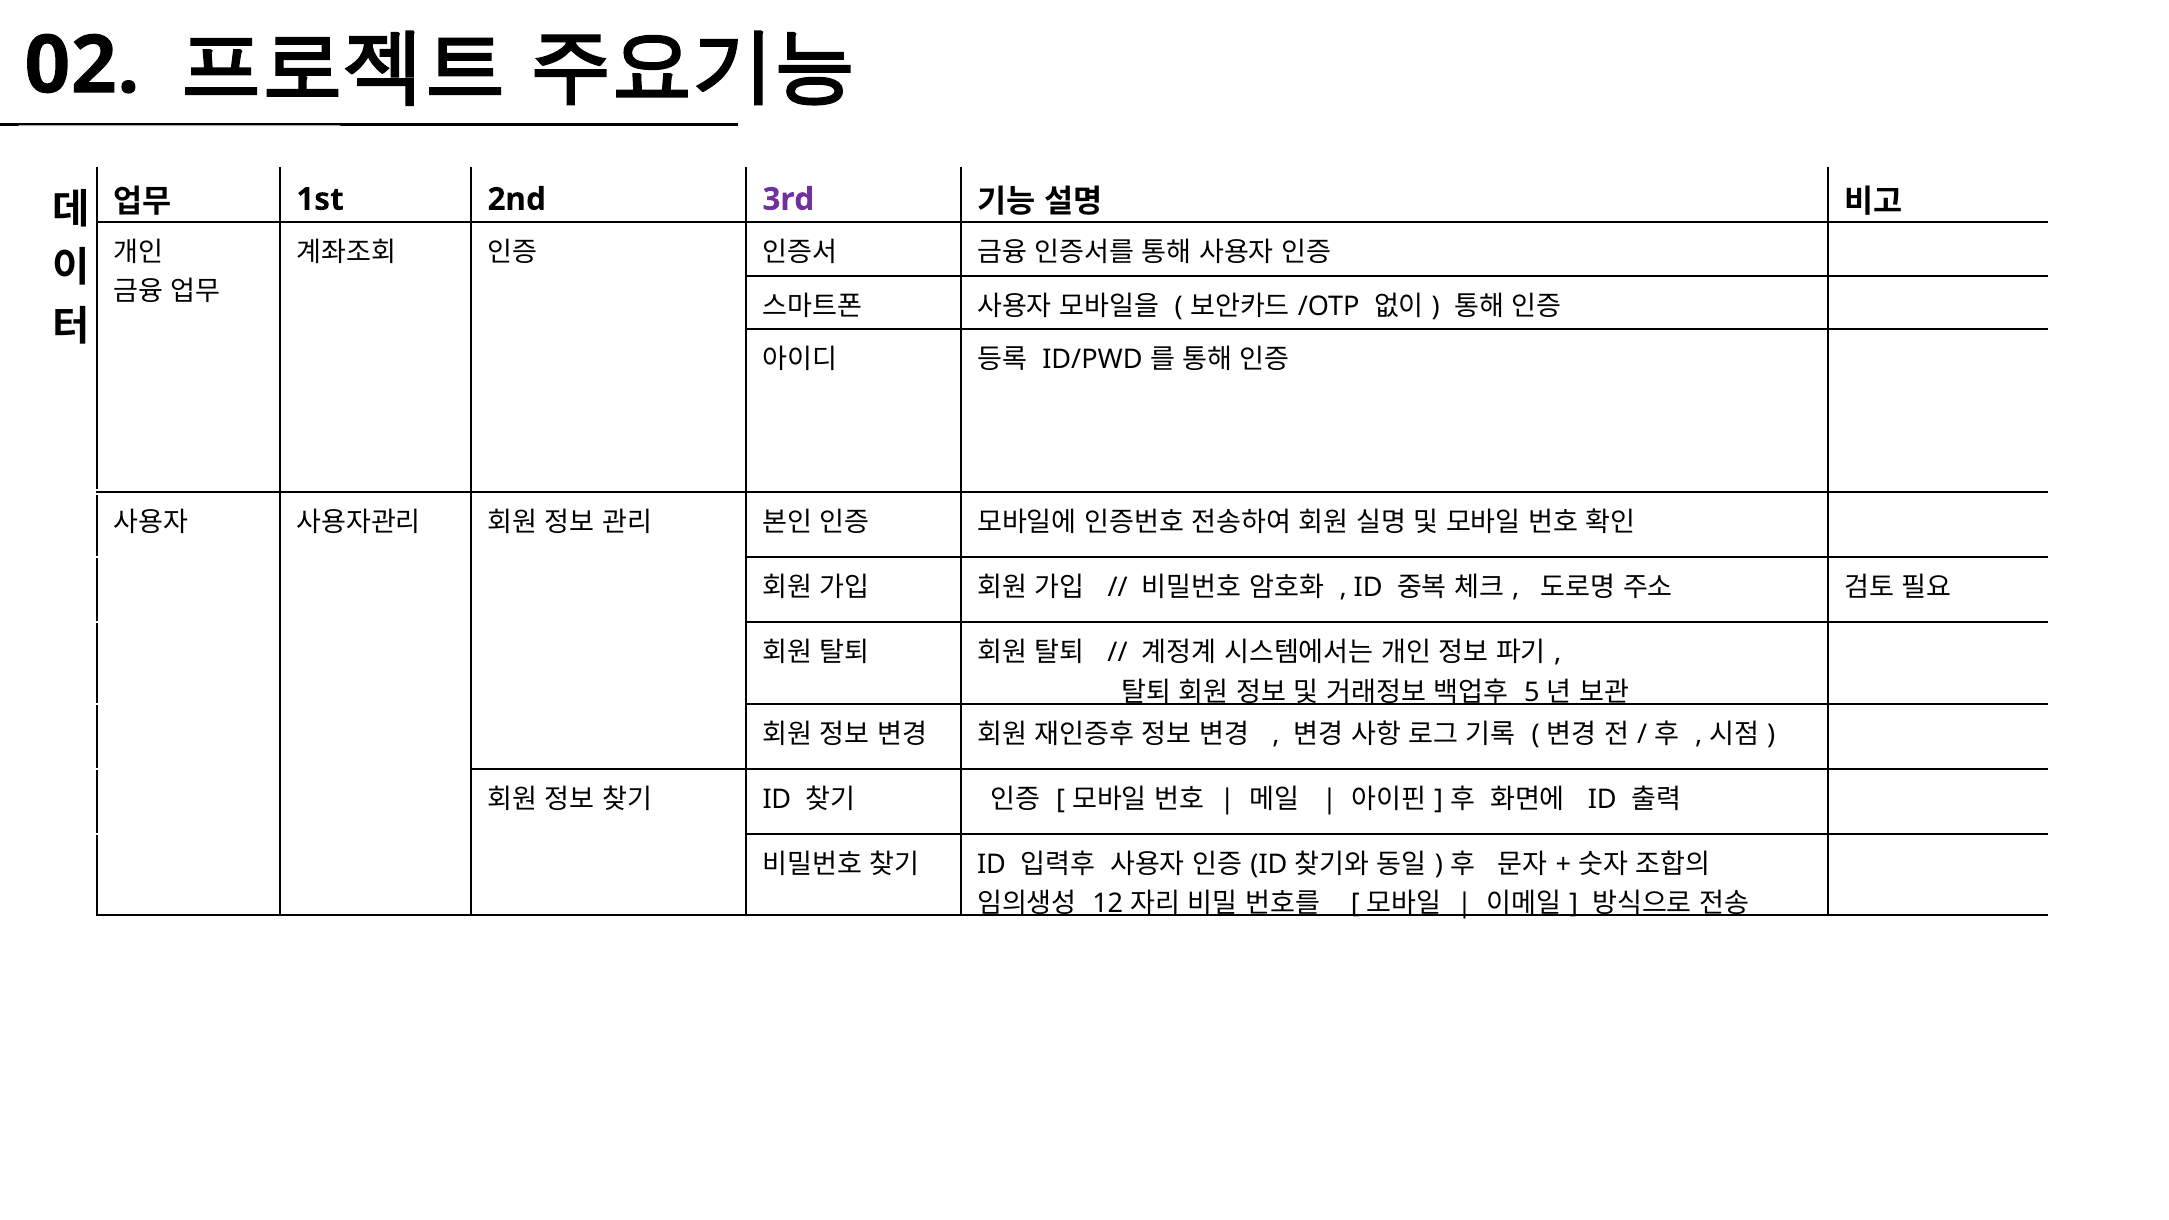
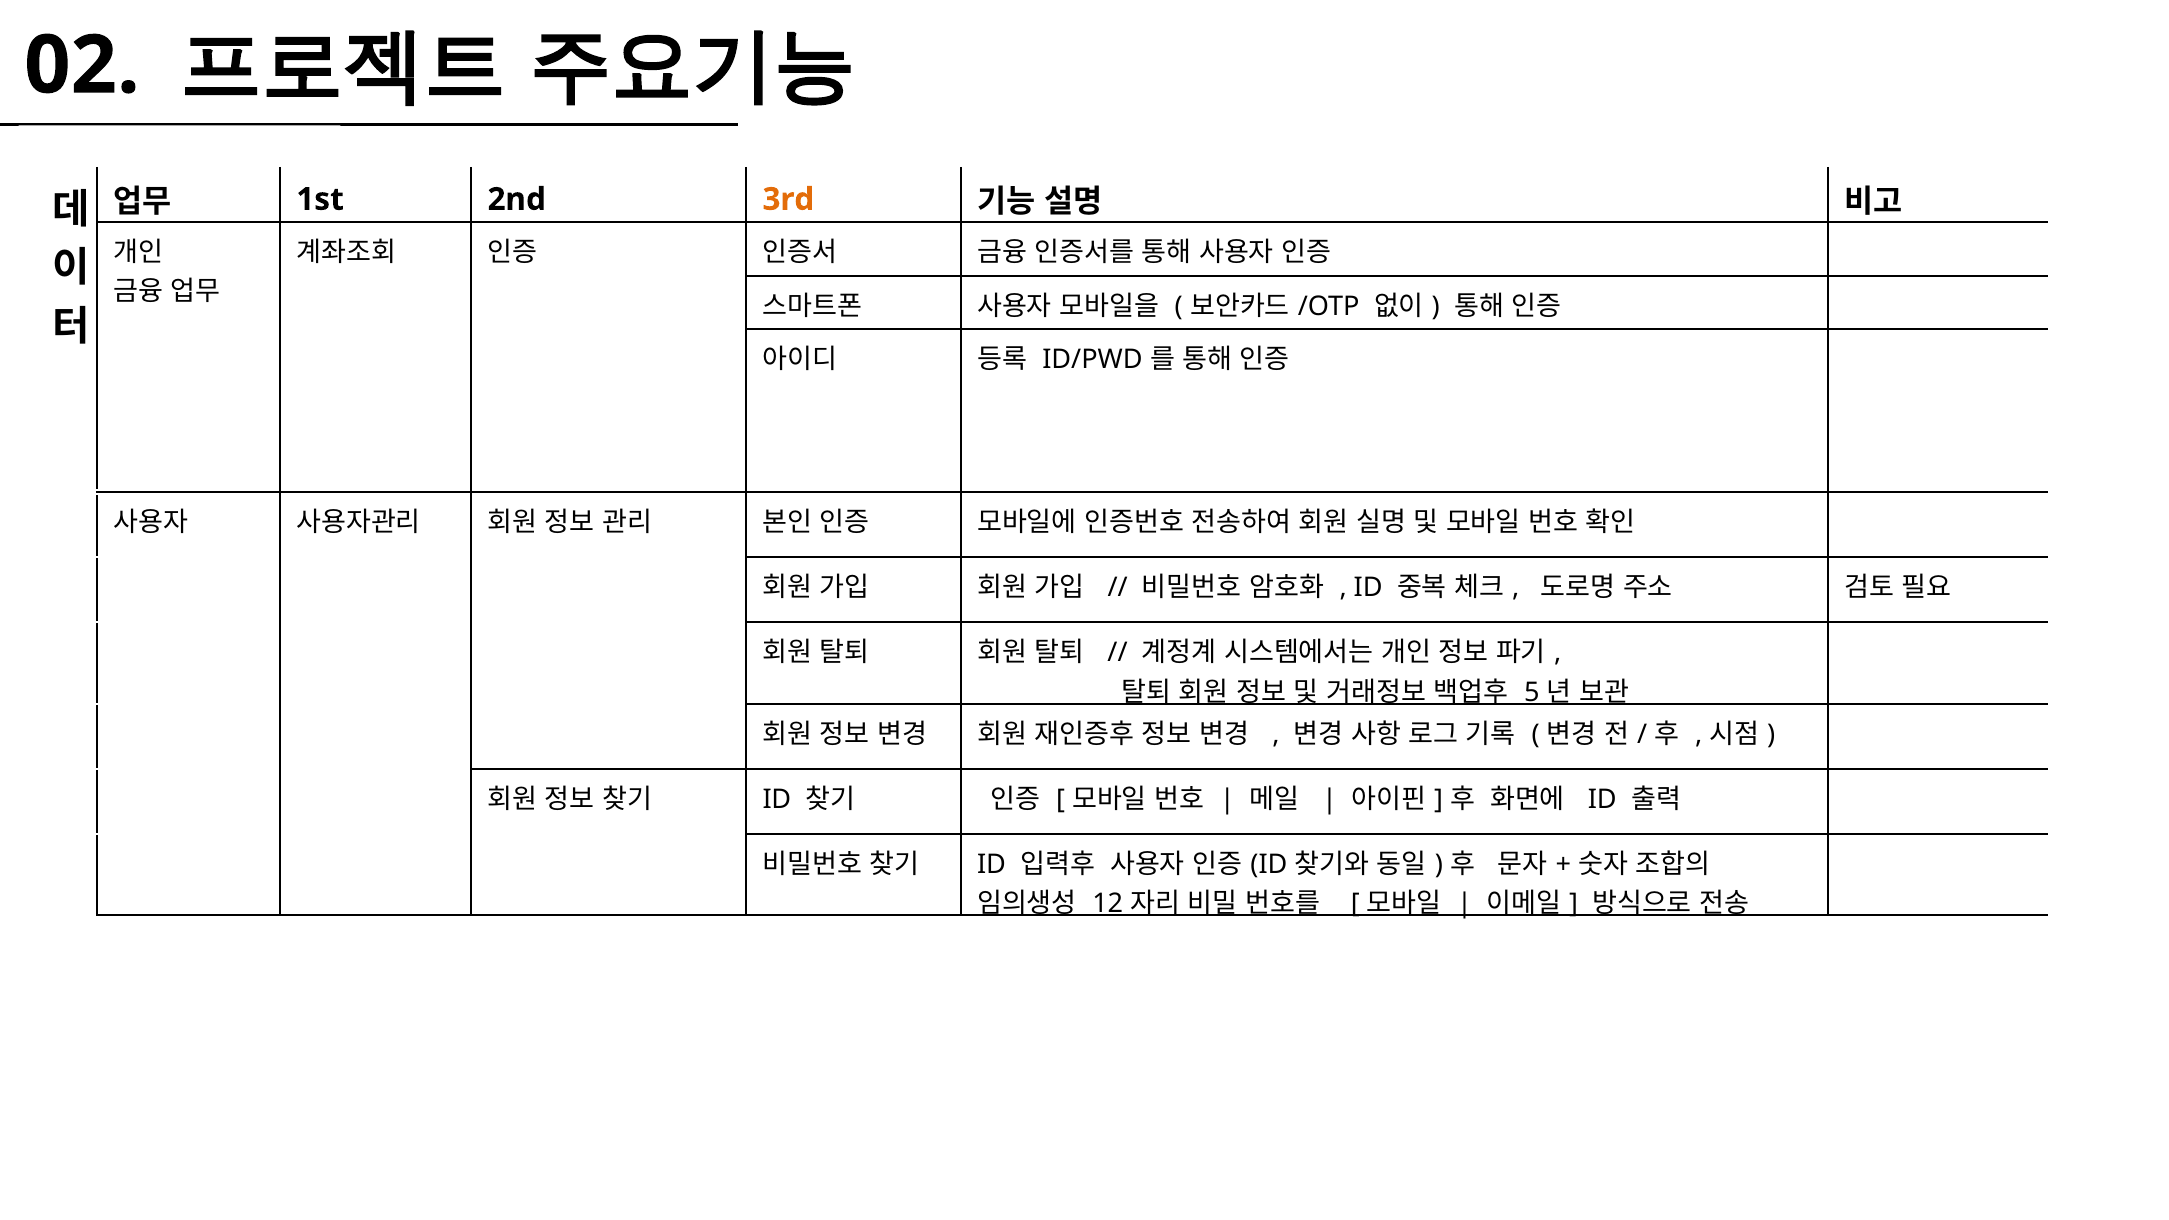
3rd colour: purple -> orange
